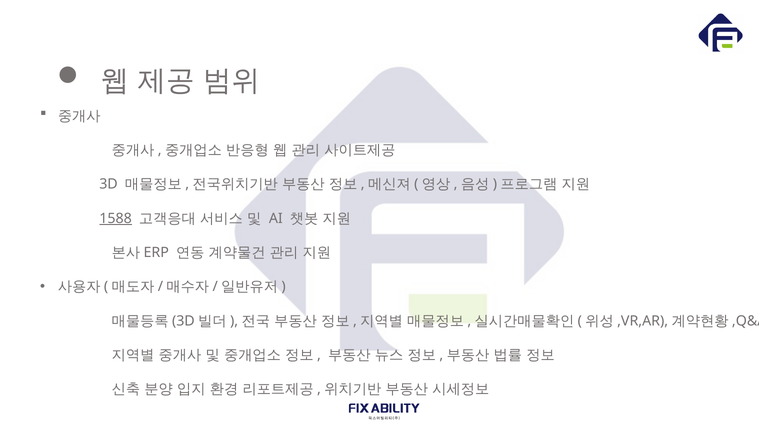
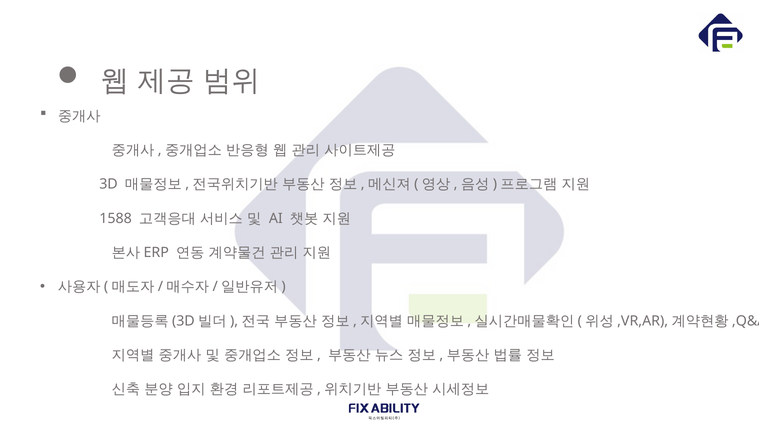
1588 underline: present -> none
